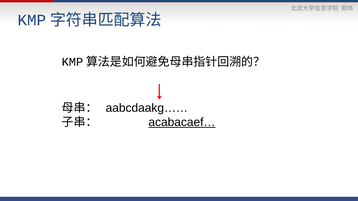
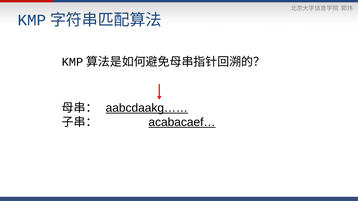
aabcdaakg…… underline: none -> present
